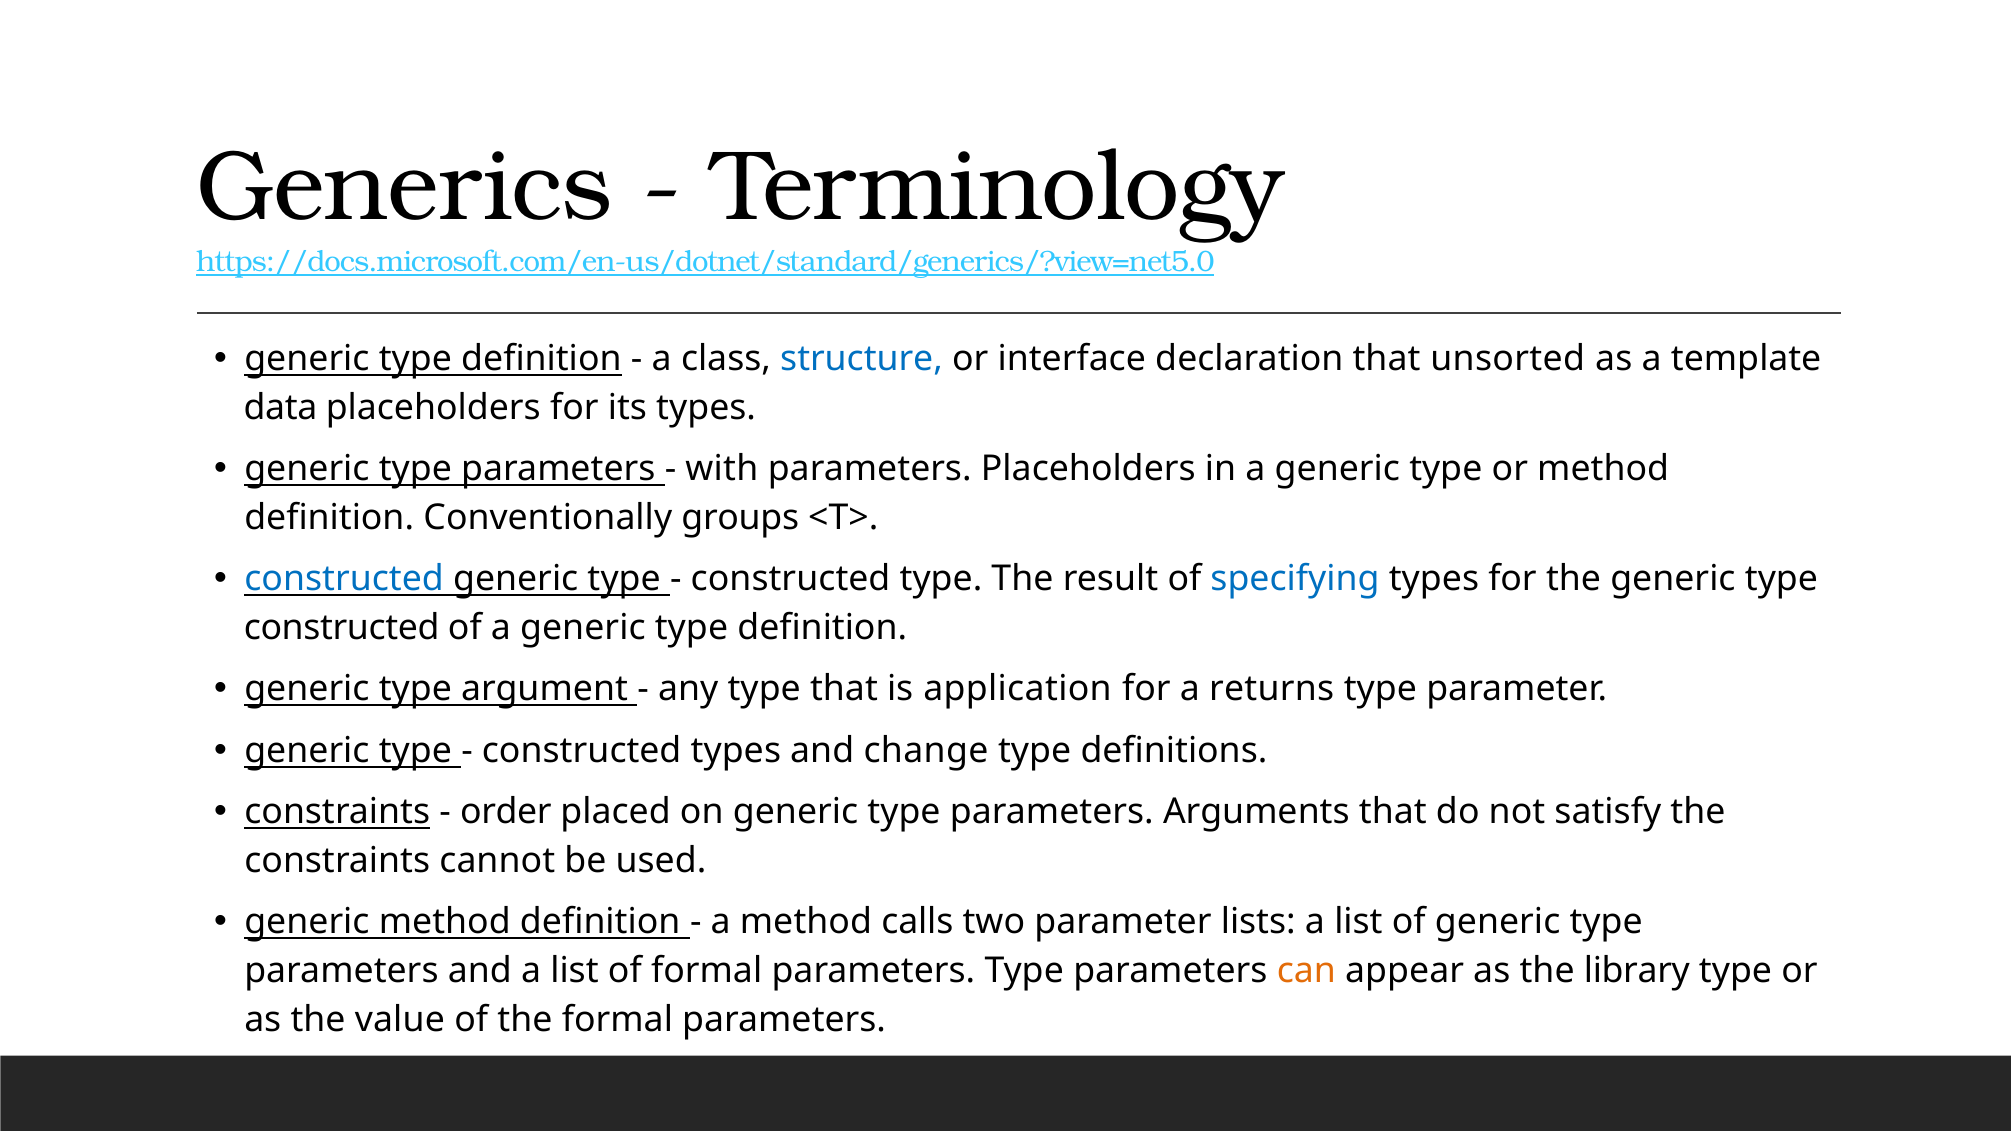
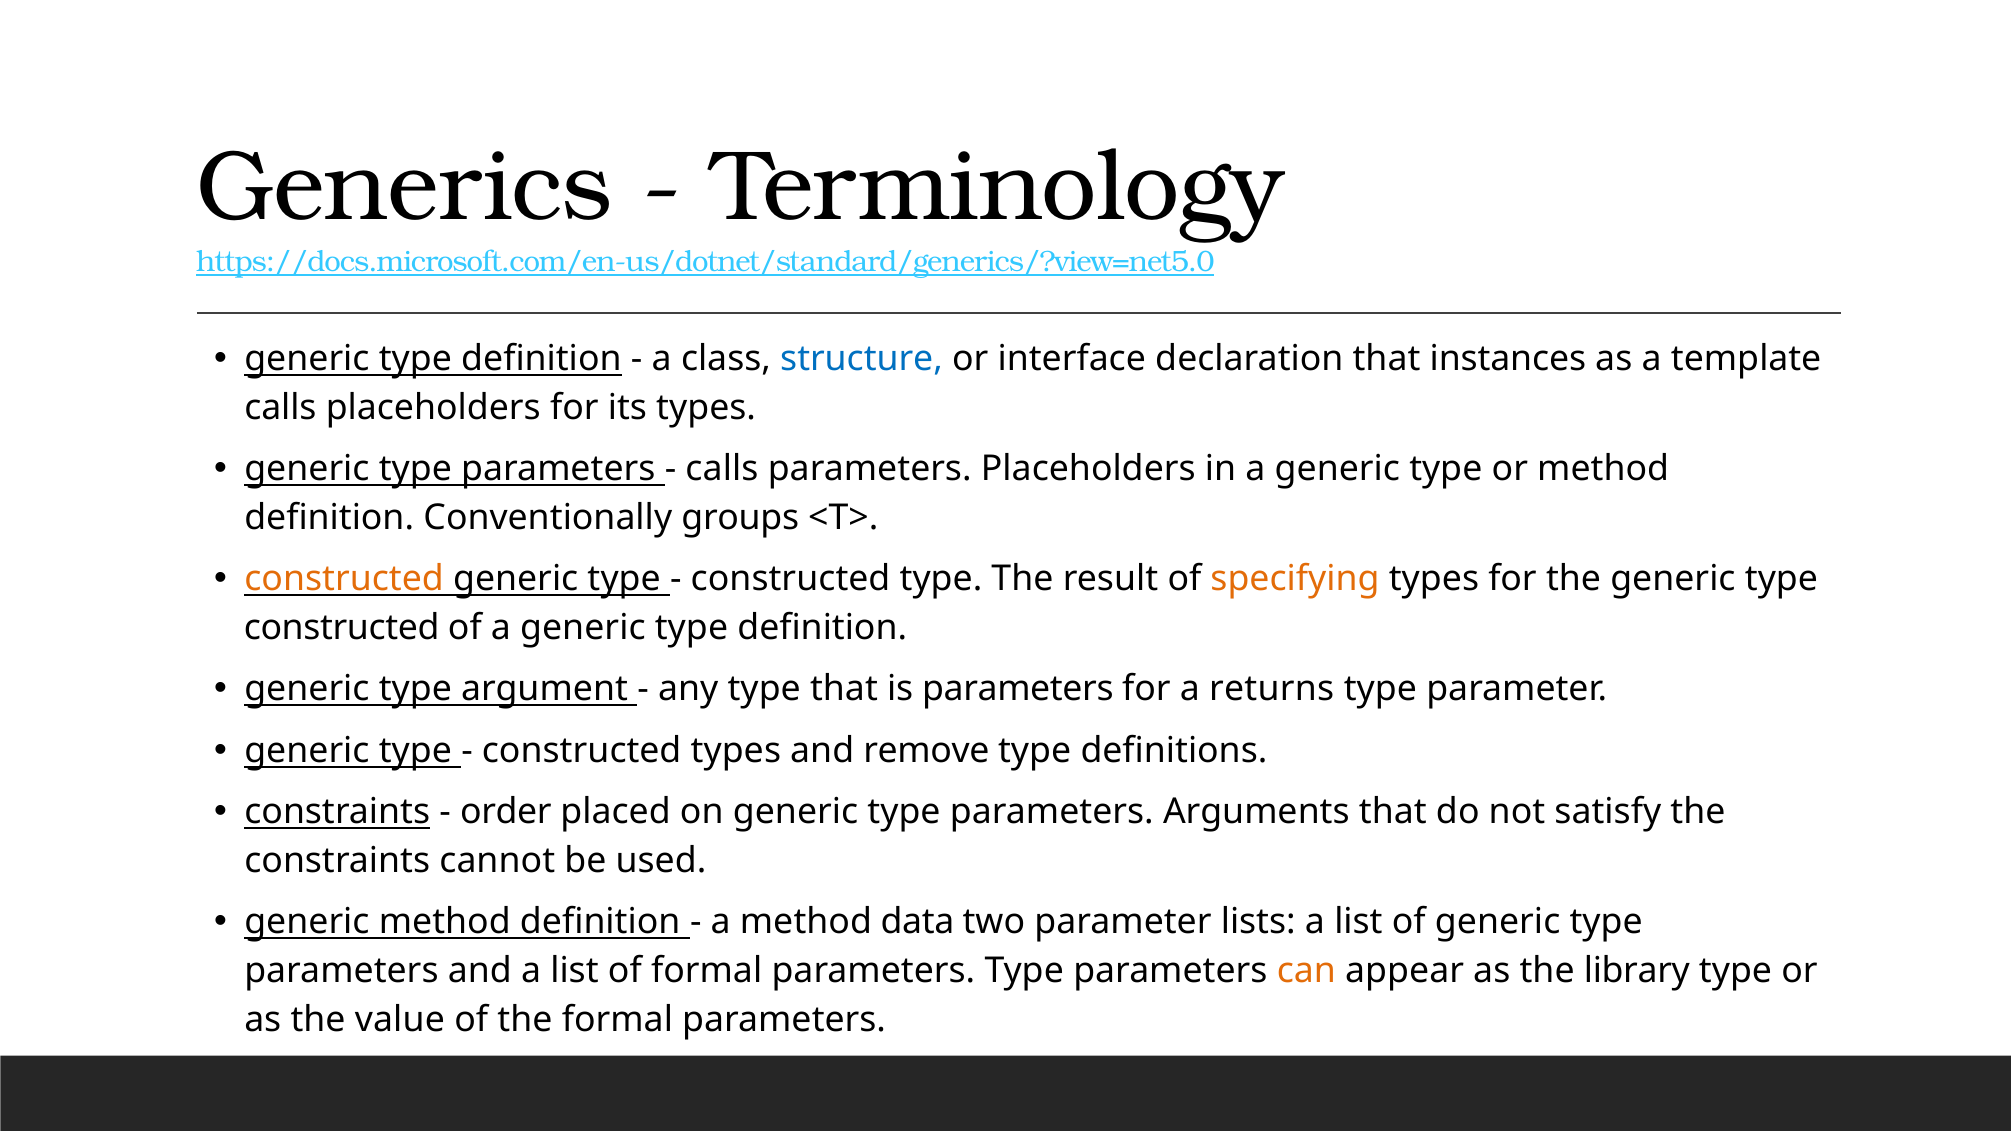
unsorted: unsorted -> instances
data at (281, 408): data -> calls
with at (722, 469): with -> calls
constructed at (344, 579) colour: blue -> orange
specifying colour: blue -> orange
is application: application -> parameters
change: change -> remove
calls: calls -> data
